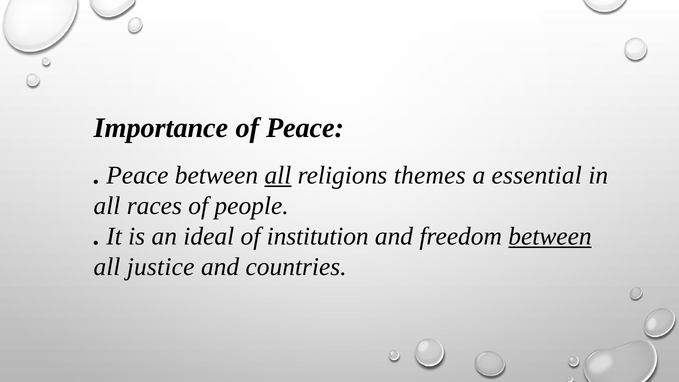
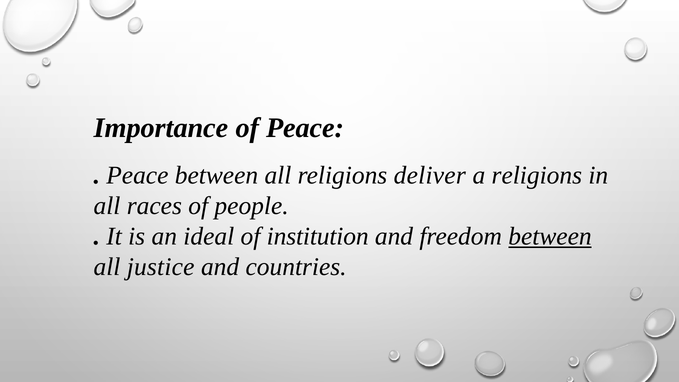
all at (278, 175) underline: present -> none
themes: themes -> deliver
a essential: essential -> religions
